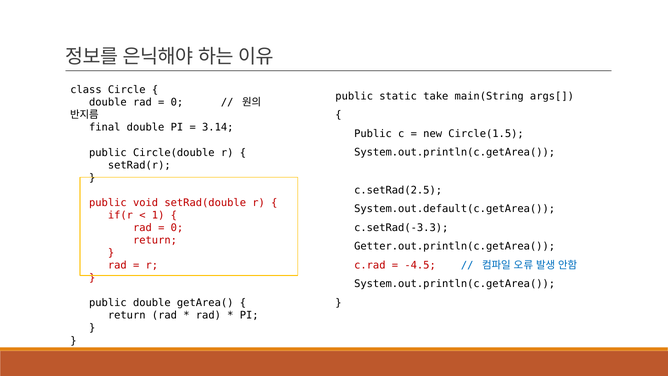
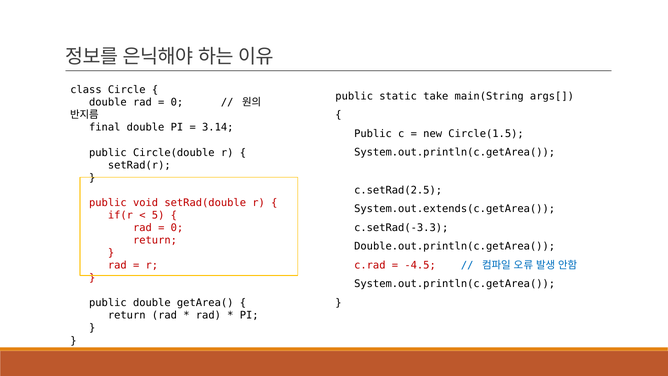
System.out.default(c.getArea(: System.out.default(c.getArea( -> System.out.extends(c.getArea(
1: 1 -> 5
Getter.out.println(c.getArea(: Getter.out.println(c.getArea( -> Double.out.println(c.getArea(
